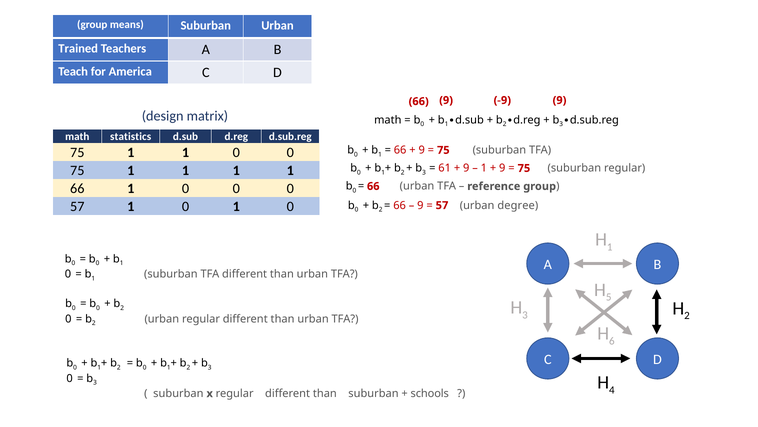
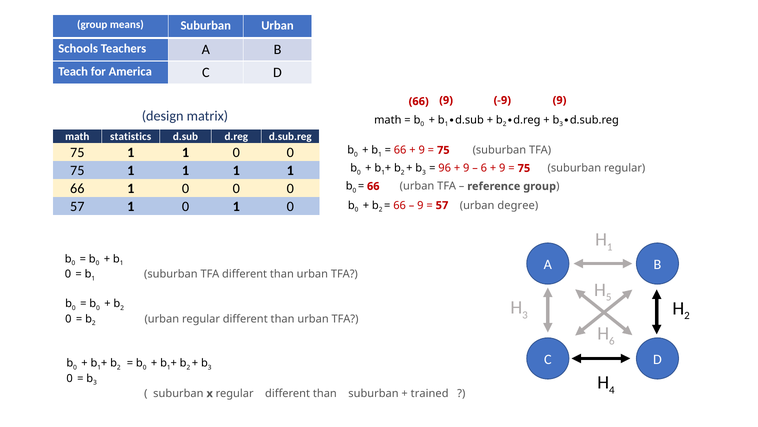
Trained: Trained -> Schools
61: 61 -> 96
1 at (484, 168): 1 -> 6
schools: schools -> trained
